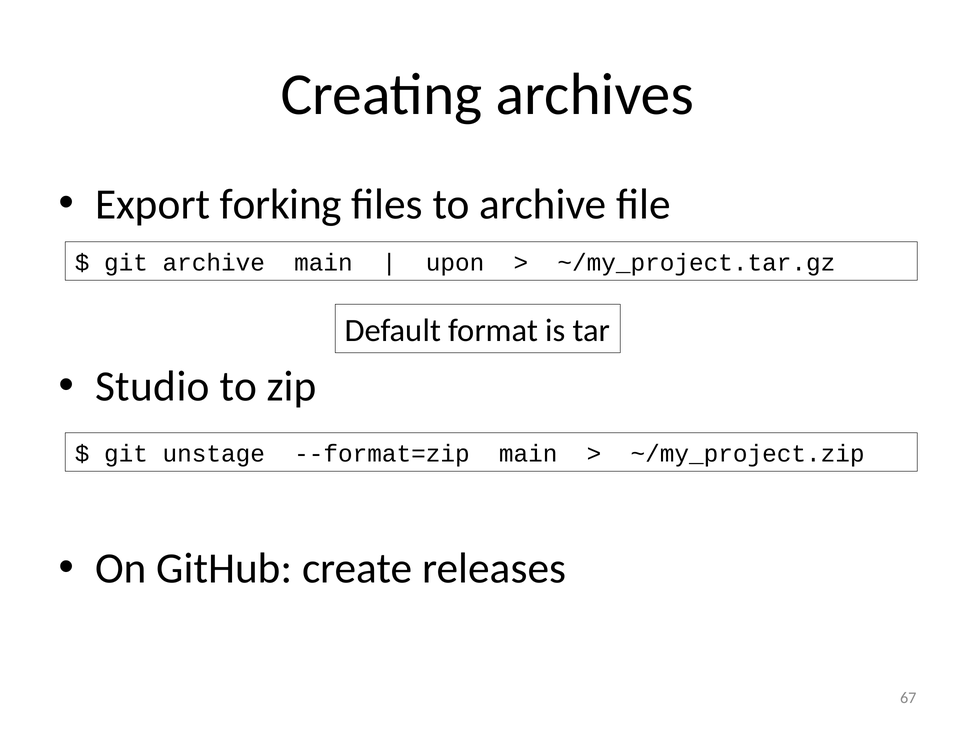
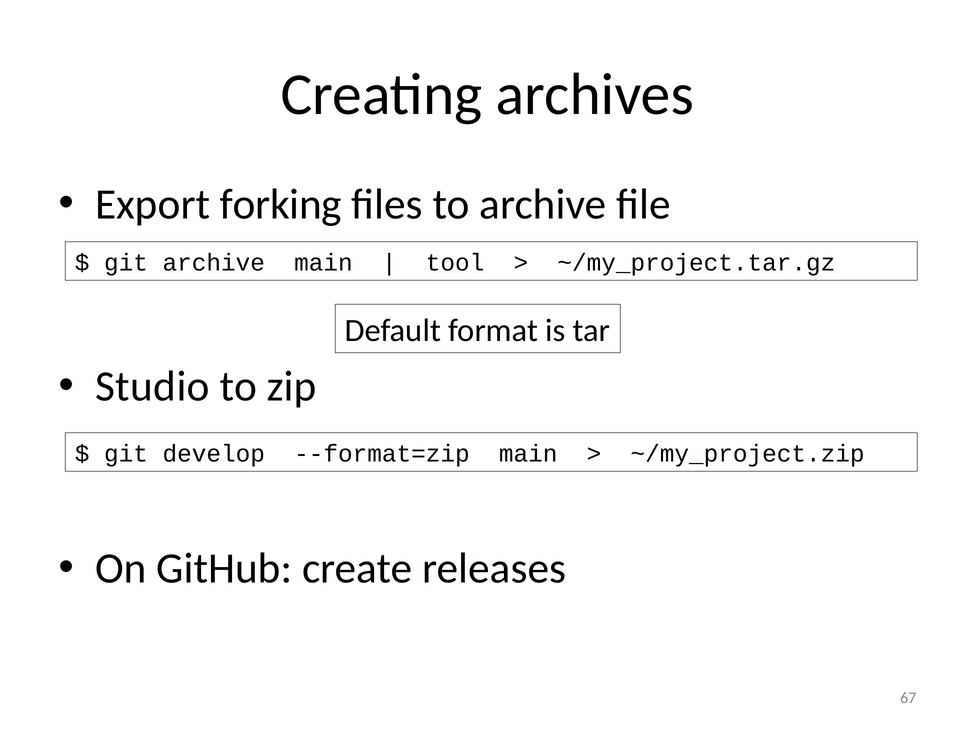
upon: upon -> tool
unstage: unstage -> develop
